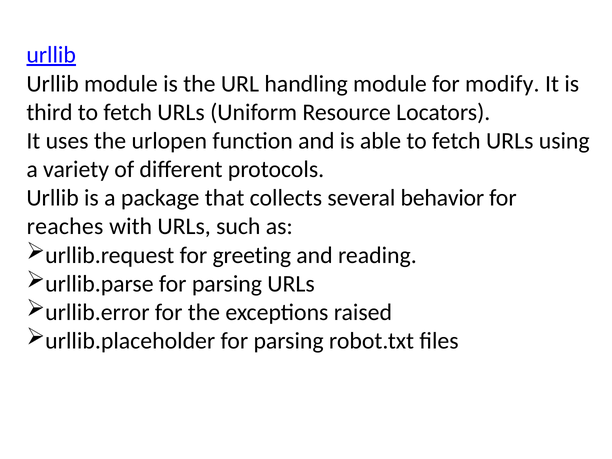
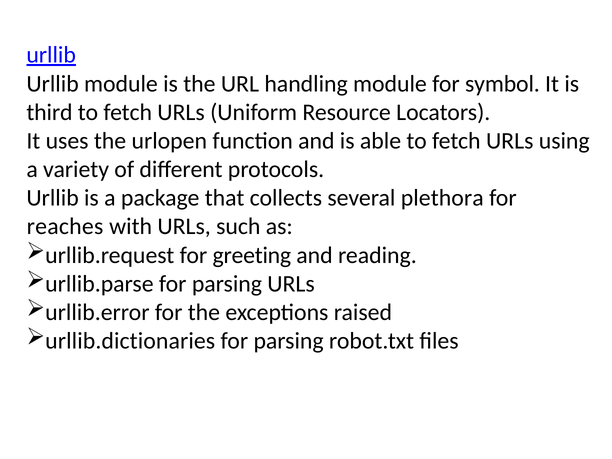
modify: modify -> symbol
behavior: behavior -> plethora
urllib.placeholder: urllib.placeholder -> urllib.dictionaries
